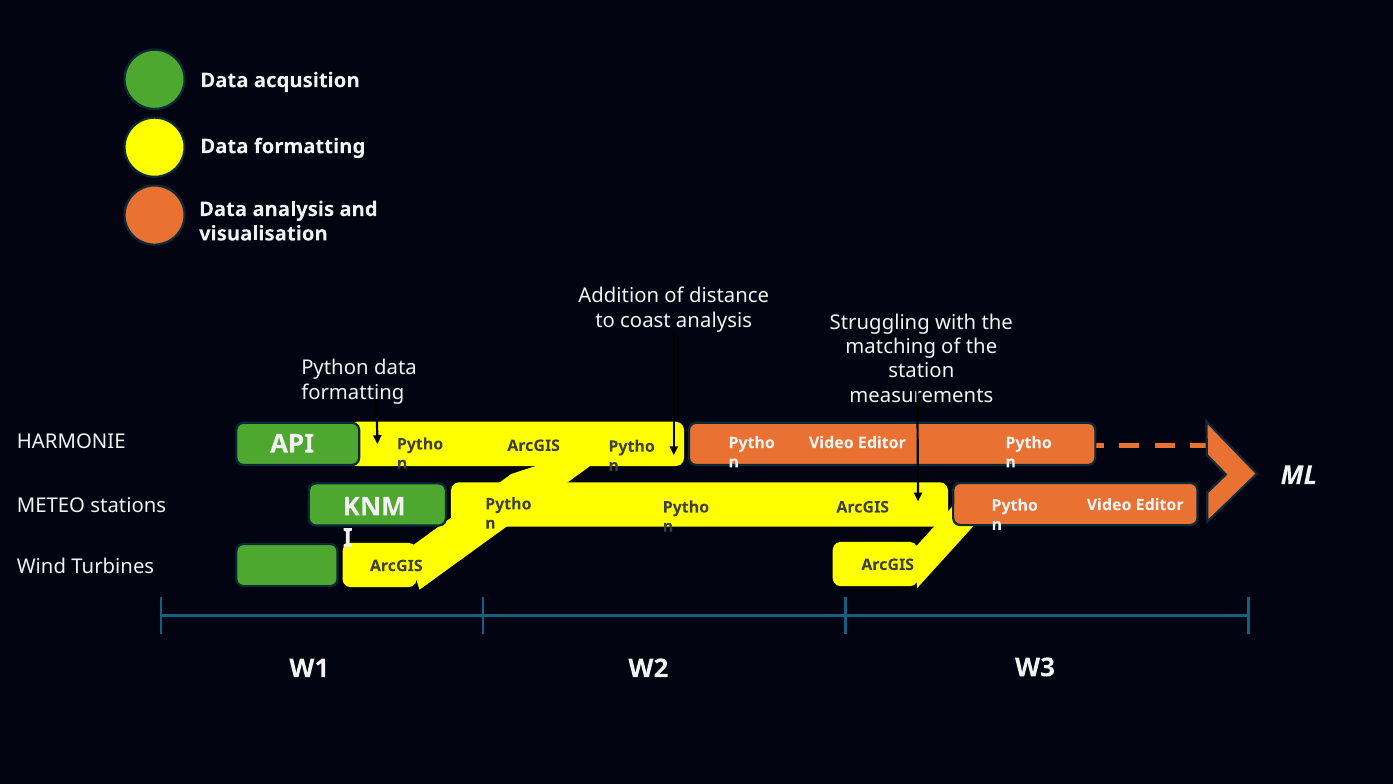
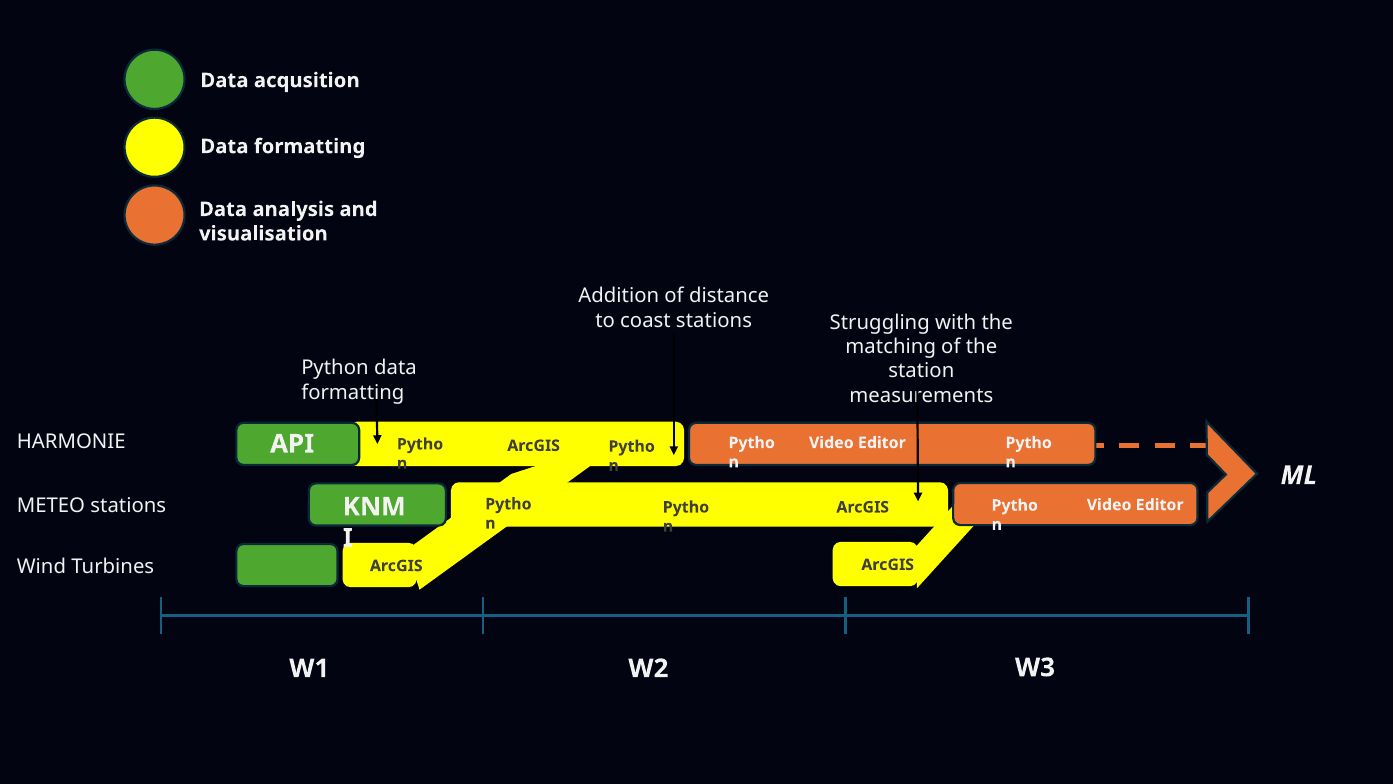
coast analysis: analysis -> stations
